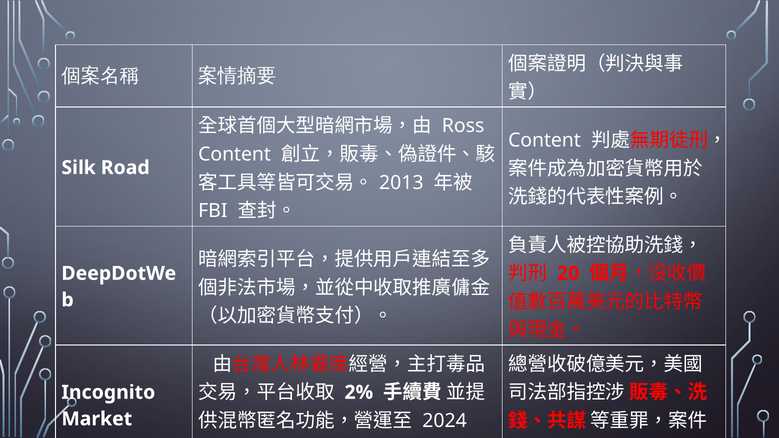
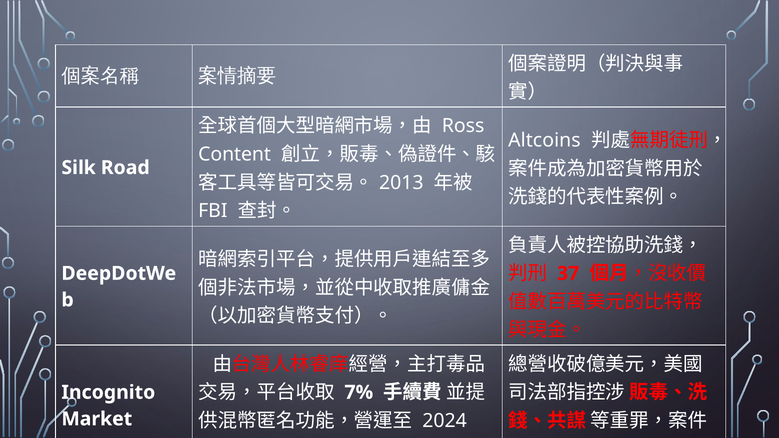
Content at (544, 140): Content -> Altcoins
20: 20 -> 37
2%: 2% -> 7%
